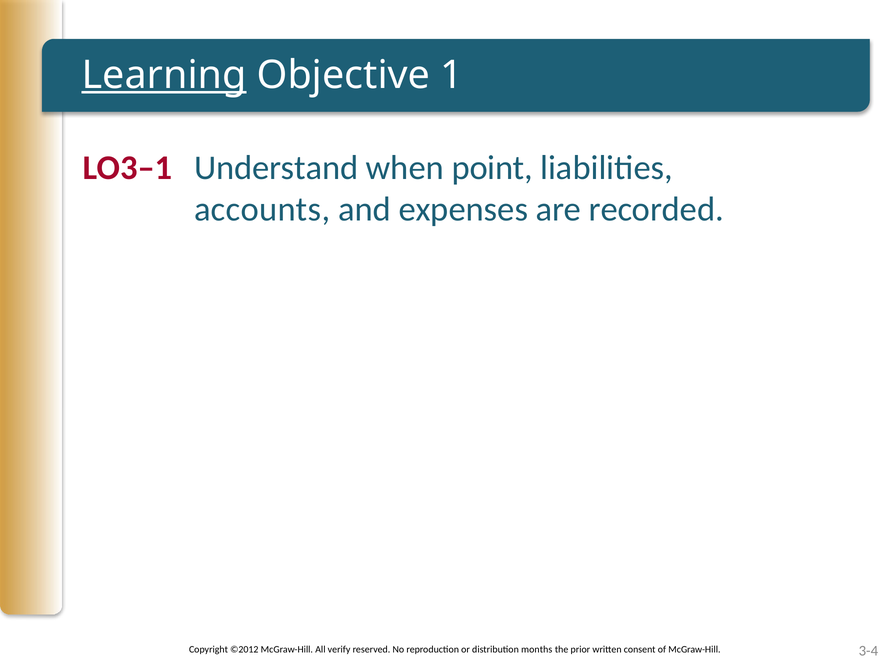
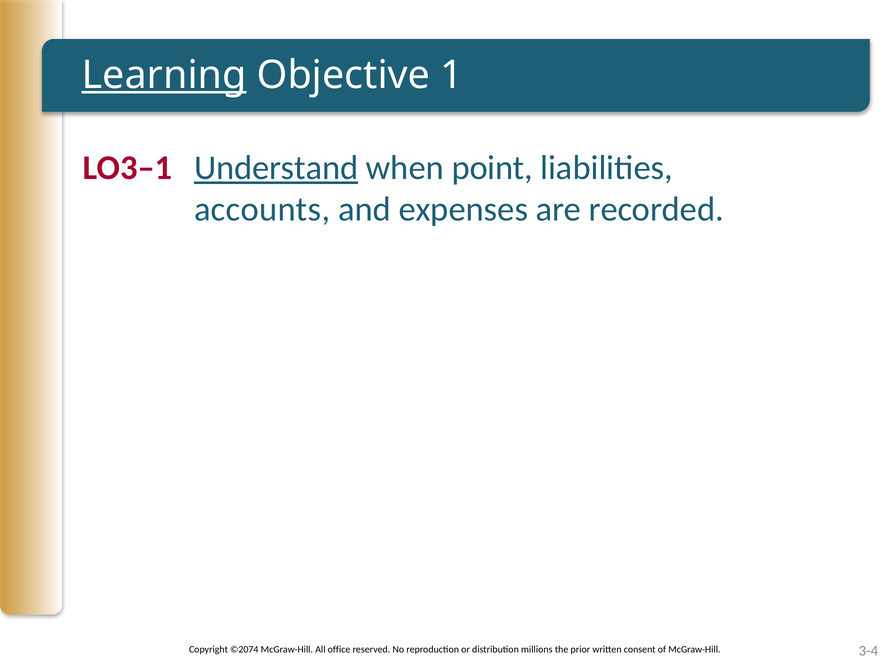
Understand underline: none -> present
©2012: ©2012 -> ©2074
verify: verify -> office
months: months -> millions
